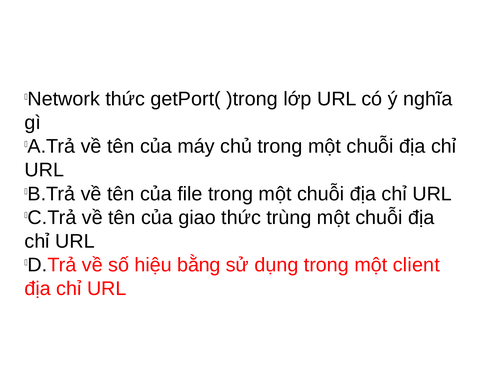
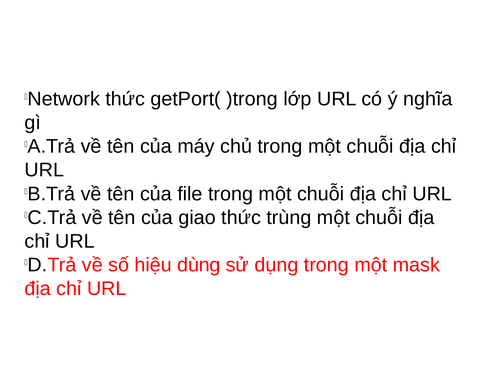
bằng: bằng -> dùng
client: client -> mask
